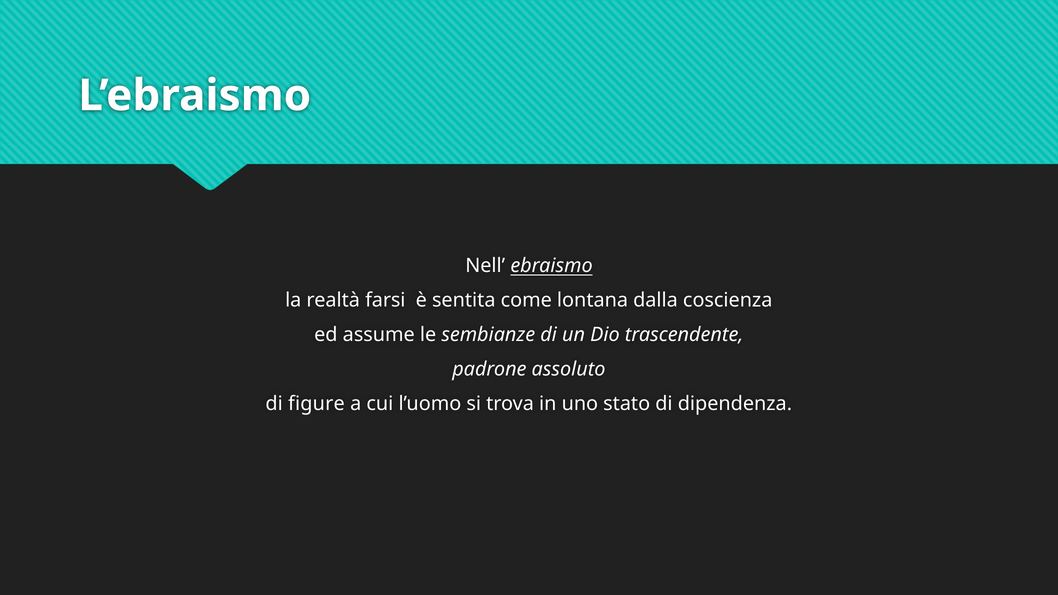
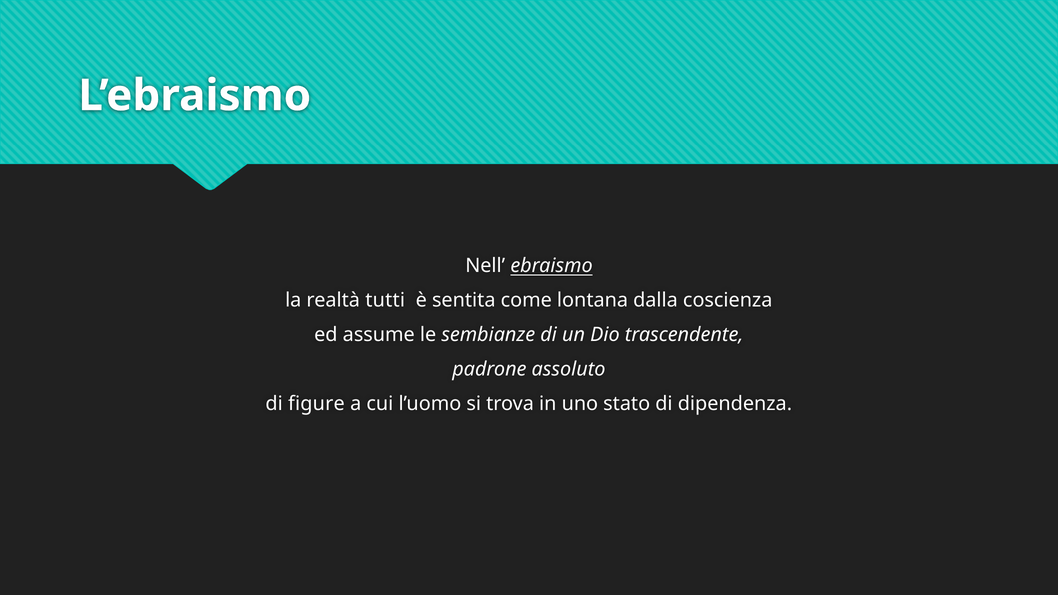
farsi: farsi -> tutti
